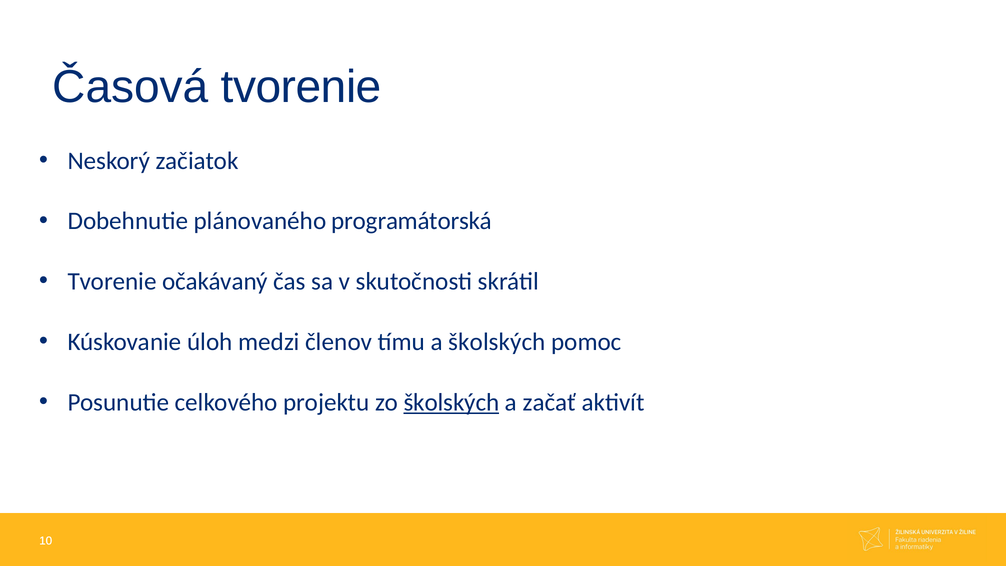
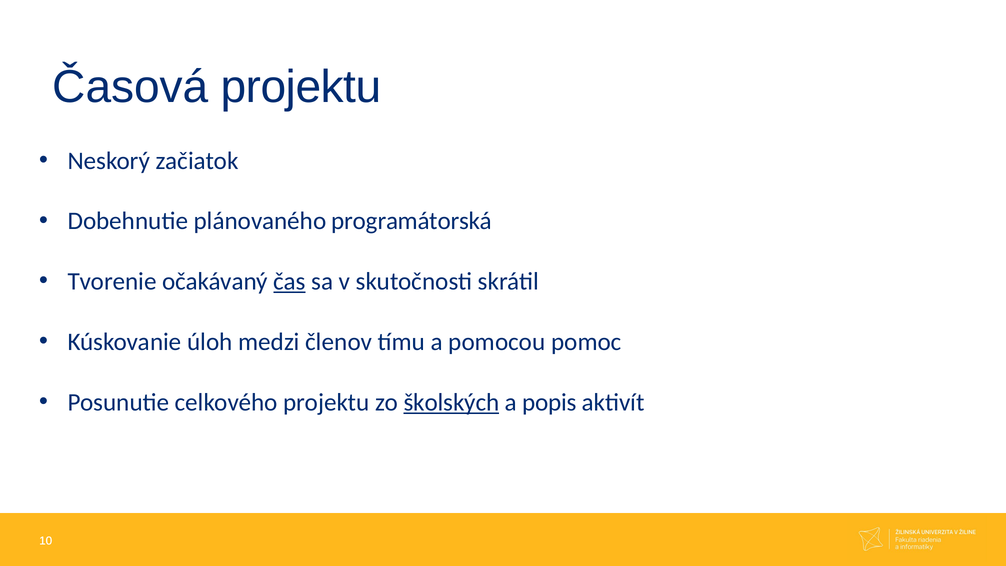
Časová tvorenie: tvorenie -> projektu
čas underline: none -> present
a školských: školských -> pomocou
začať: začať -> popis
